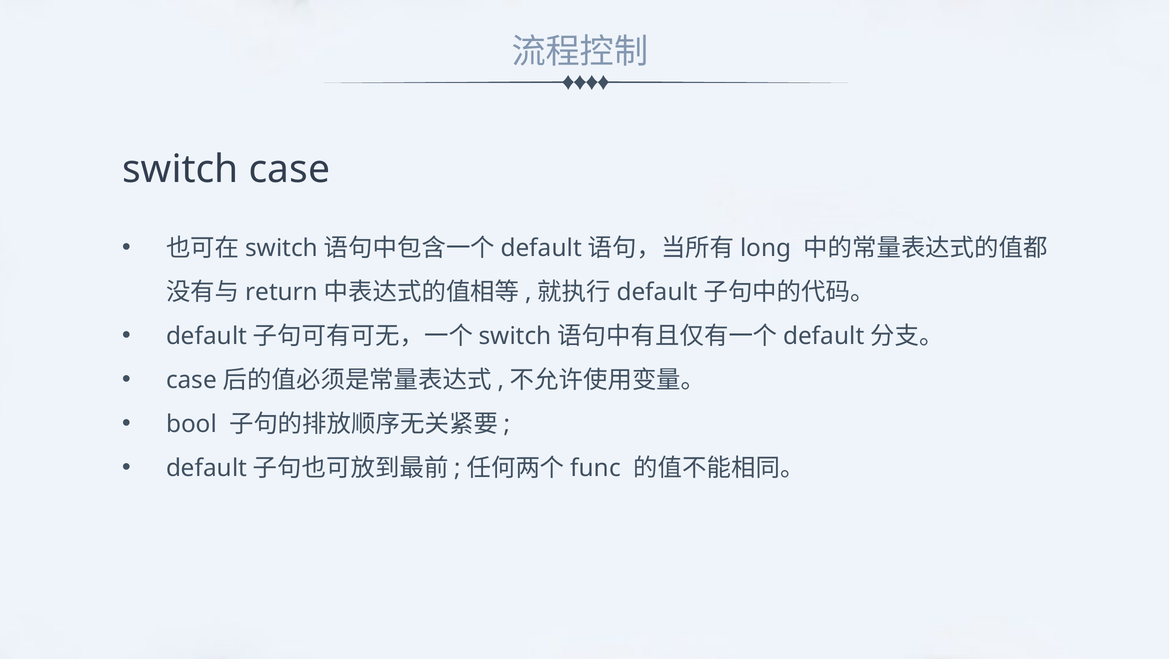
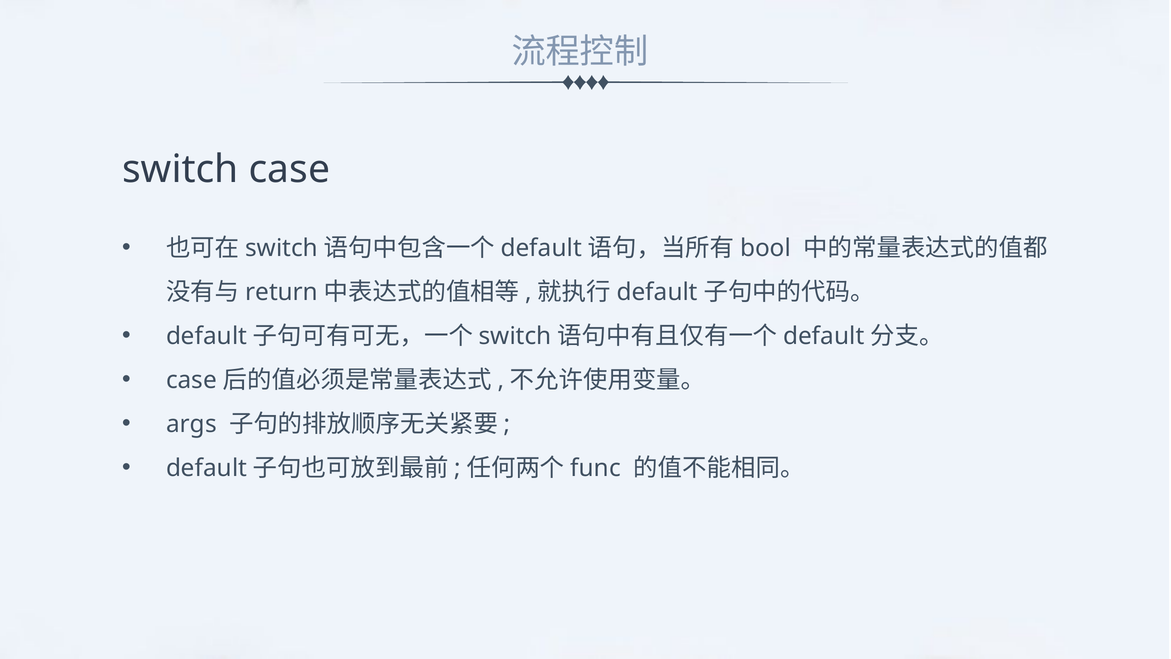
long: long -> bool
bool: bool -> args
